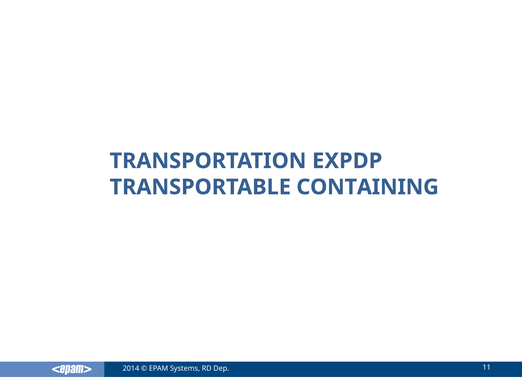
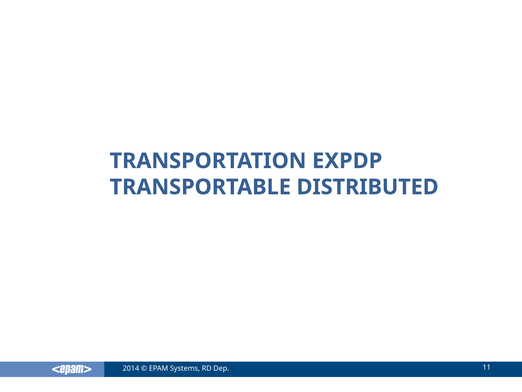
CONTAINING: CONTAINING -> DISTRIBUTED
